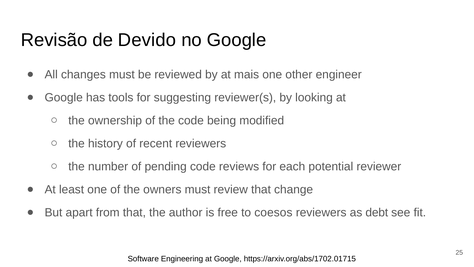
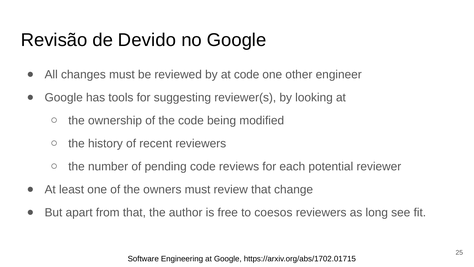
at mais: mais -> code
debt: debt -> long
